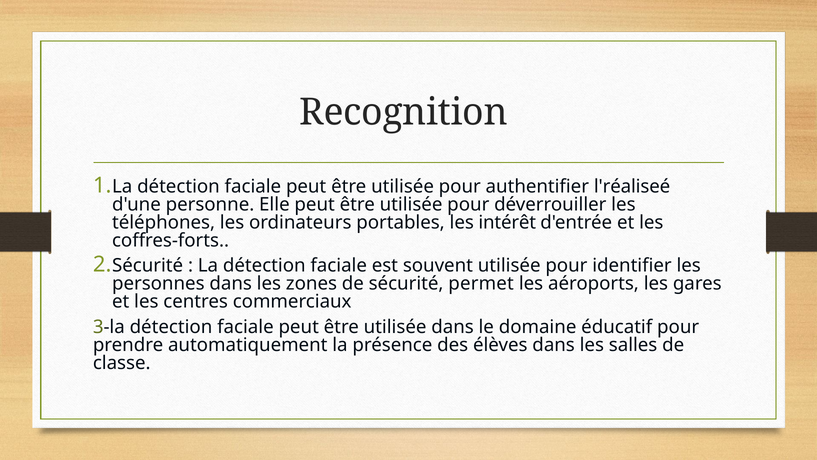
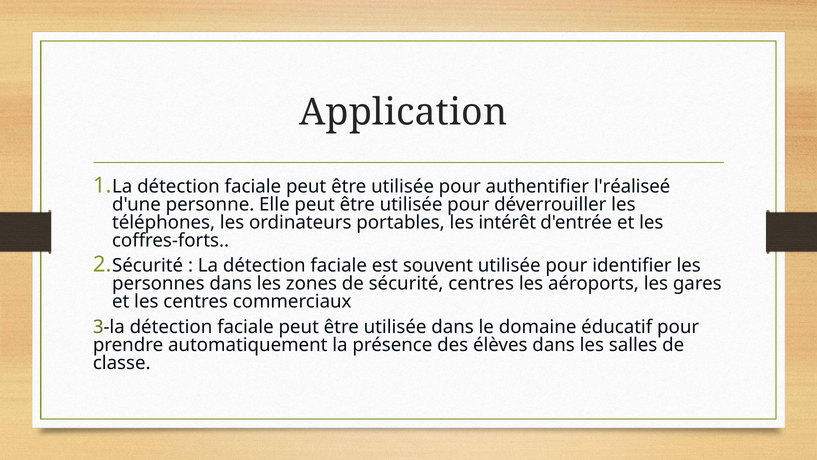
Recognition: Recognition -> Application
sécurité permet: permet -> centres
